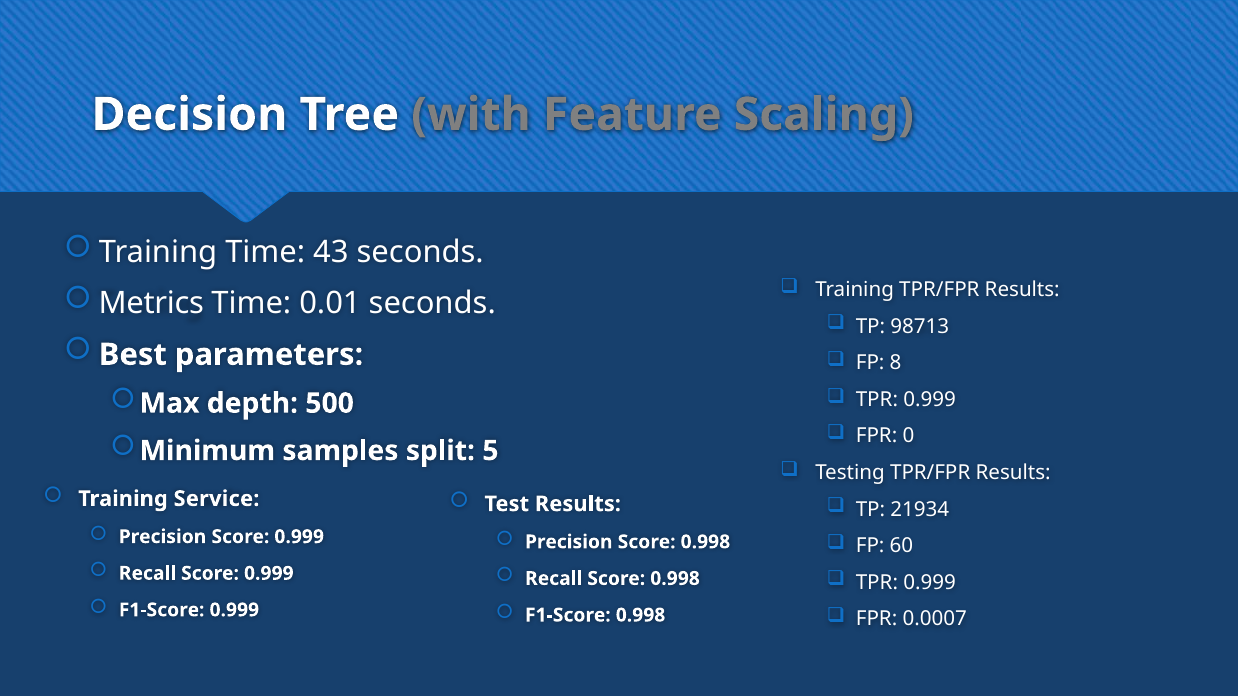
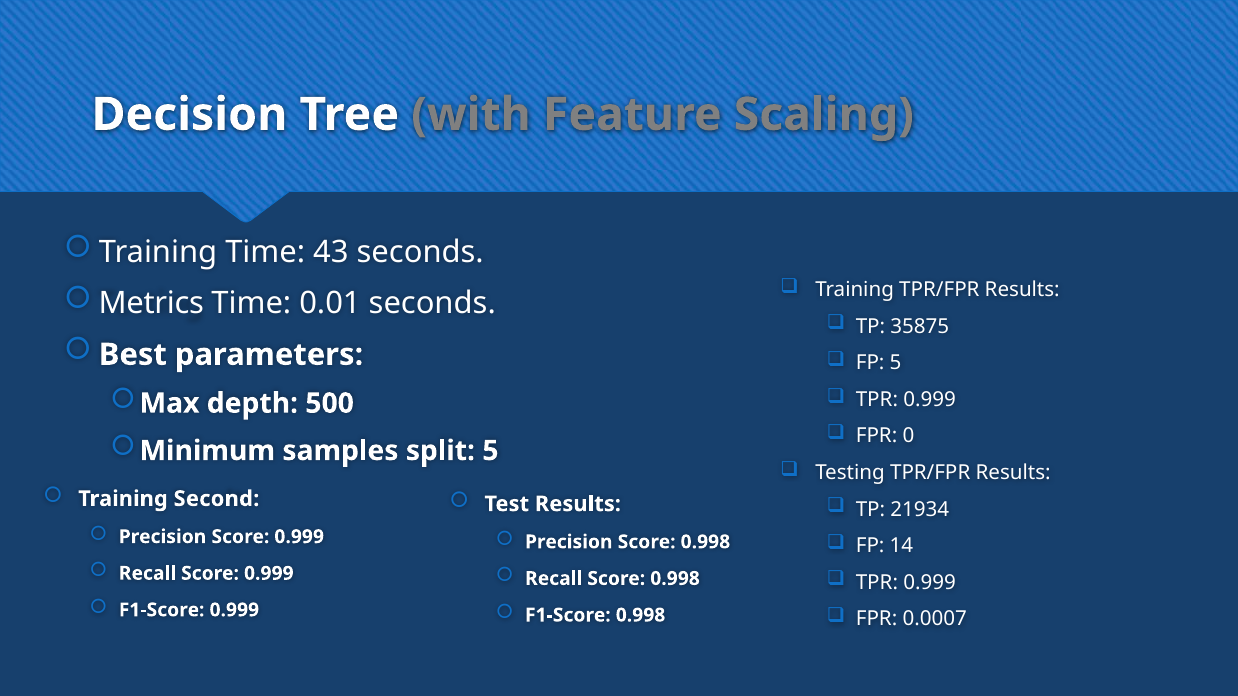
98713: 98713 -> 35875
FP 8: 8 -> 5
Service: Service -> Second
60: 60 -> 14
